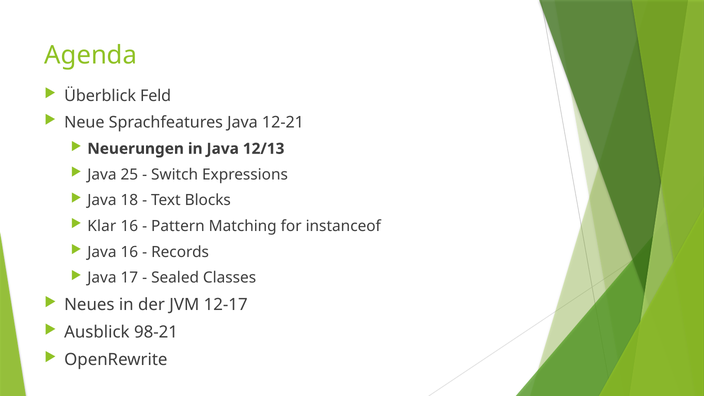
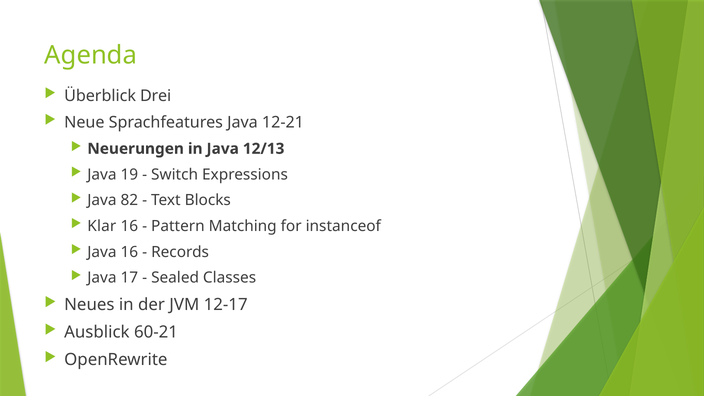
Feld: Feld -> Drei
25: 25 -> 19
18: 18 -> 82
98-21: 98-21 -> 60-21
